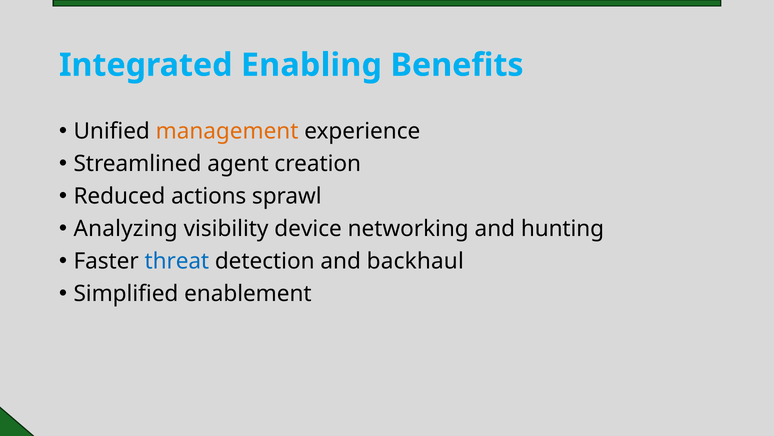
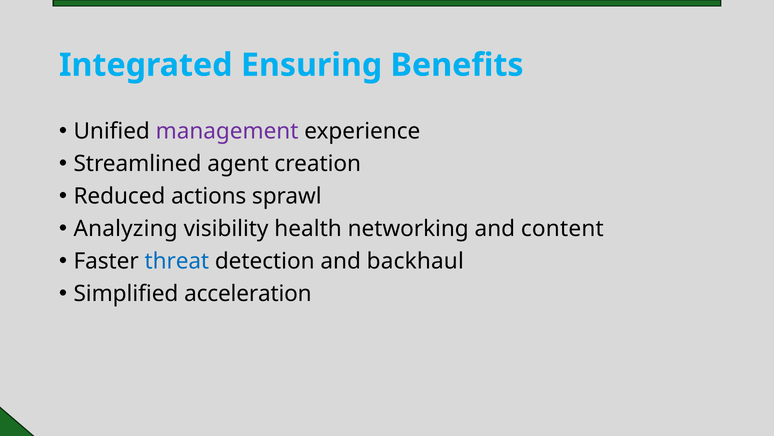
Enabling: Enabling -> Ensuring
management colour: orange -> purple
device: device -> health
hunting: hunting -> content
enablement: enablement -> acceleration
